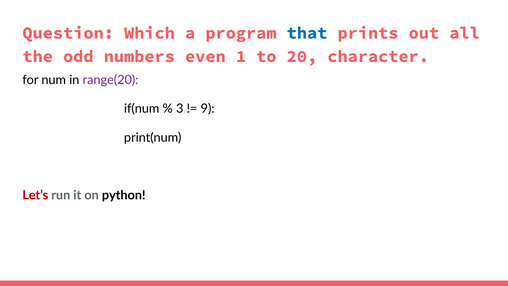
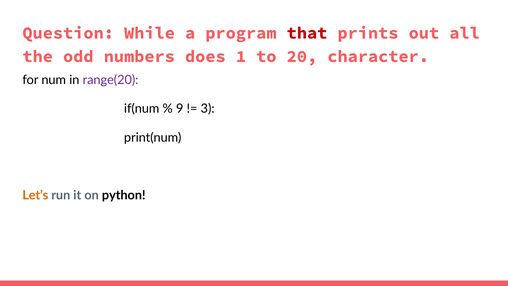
Which: Which -> While
that colour: blue -> red
even: even -> does
3: 3 -> 9
9: 9 -> 3
Let’s colour: red -> orange
